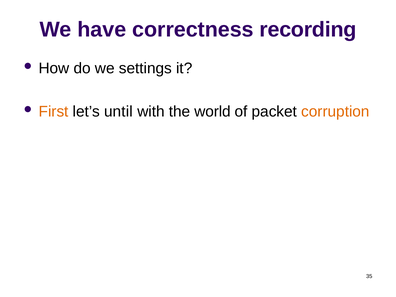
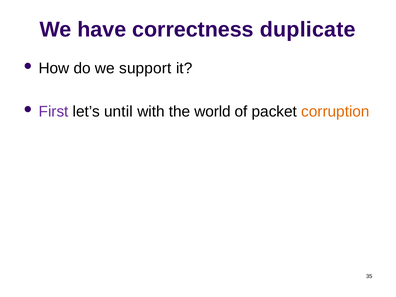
recording: recording -> duplicate
settings: settings -> support
First colour: orange -> purple
